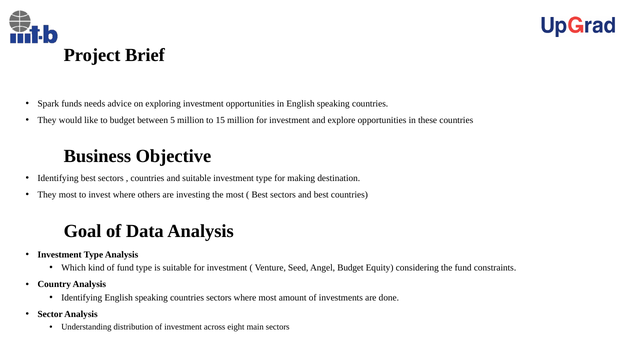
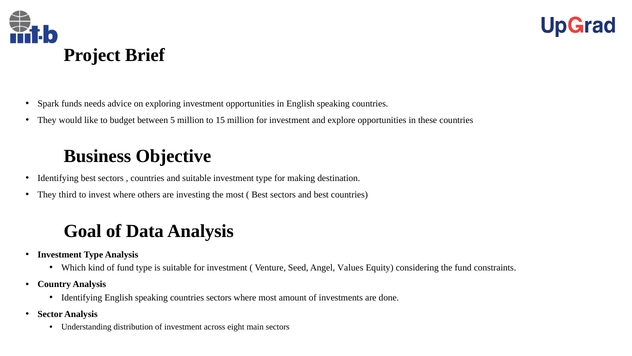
They most: most -> third
Angel Budget: Budget -> Values
